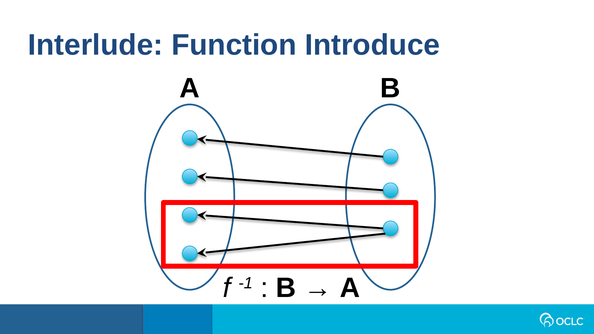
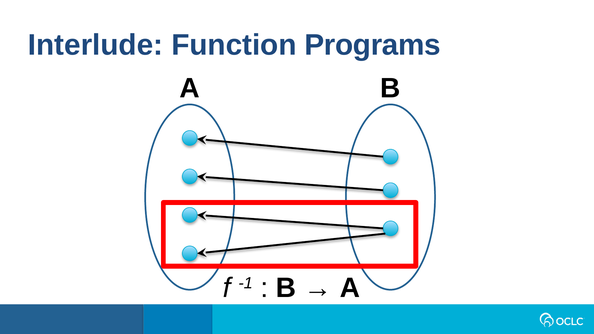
Introduce: Introduce -> Programs
